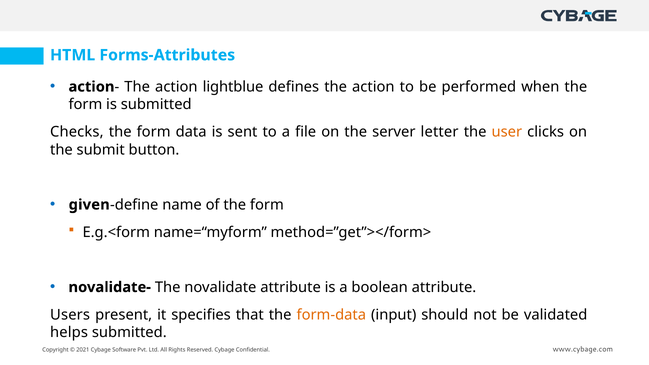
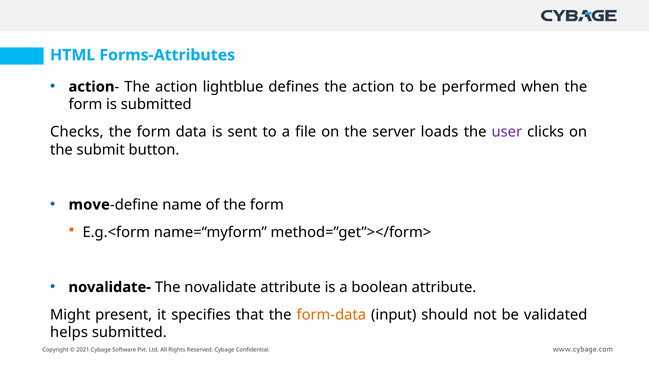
letter: letter -> loads
user colour: orange -> purple
given: given -> move
Users: Users -> Might
